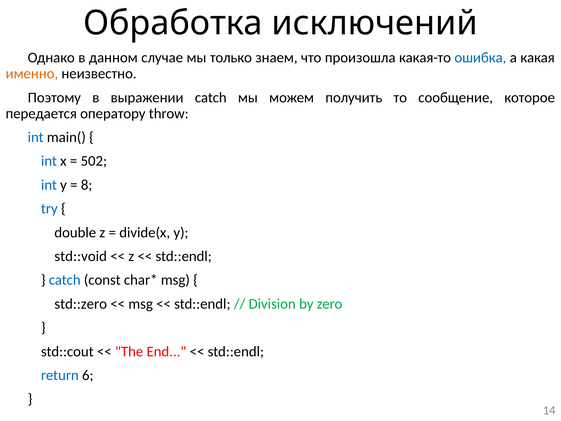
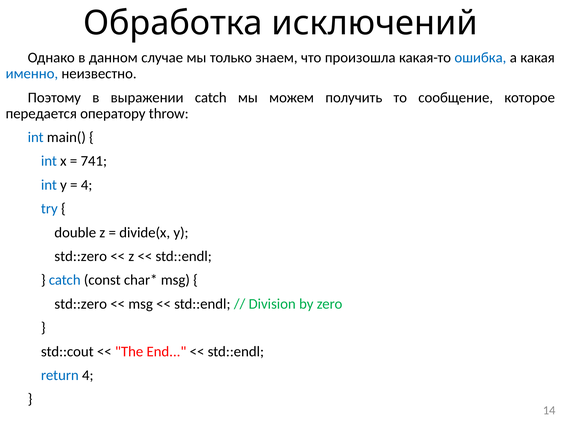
именно colour: orange -> blue
502: 502 -> 741
8 at (87, 185): 8 -> 4
std::void at (81, 256): std::void -> std::zero
return 6: 6 -> 4
